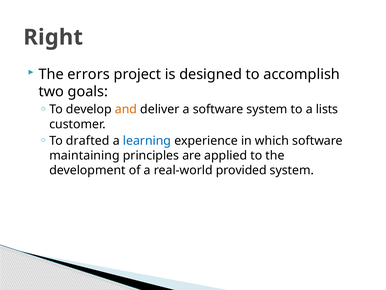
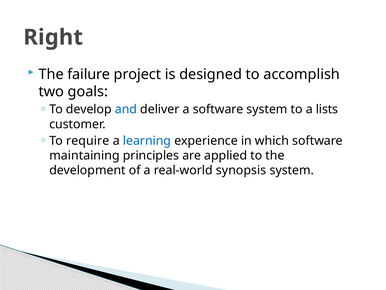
errors: errors -> failure
and colour: orange -> blue
drafted: drafted -> require
provided: provided -> synopsis
